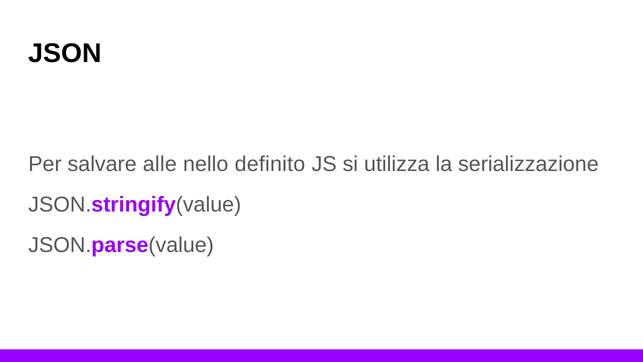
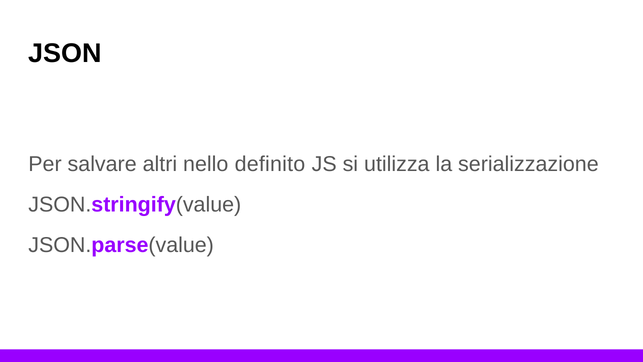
alle: alle -> altri
